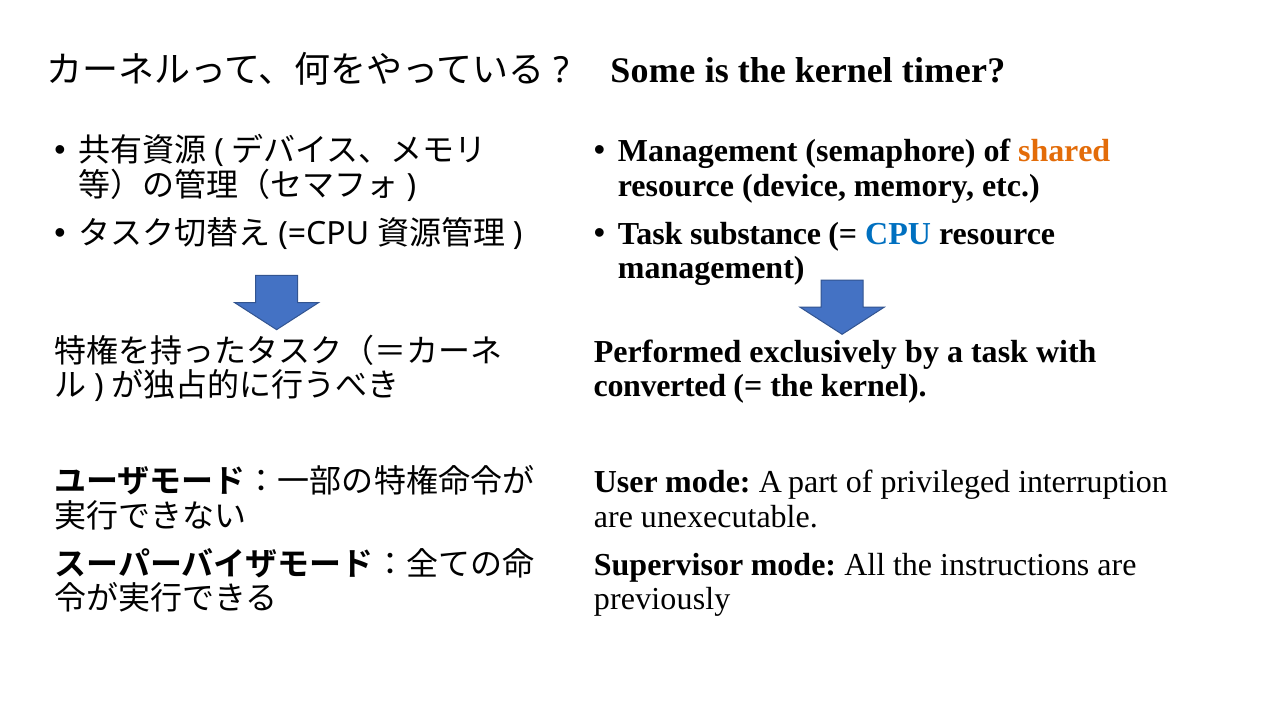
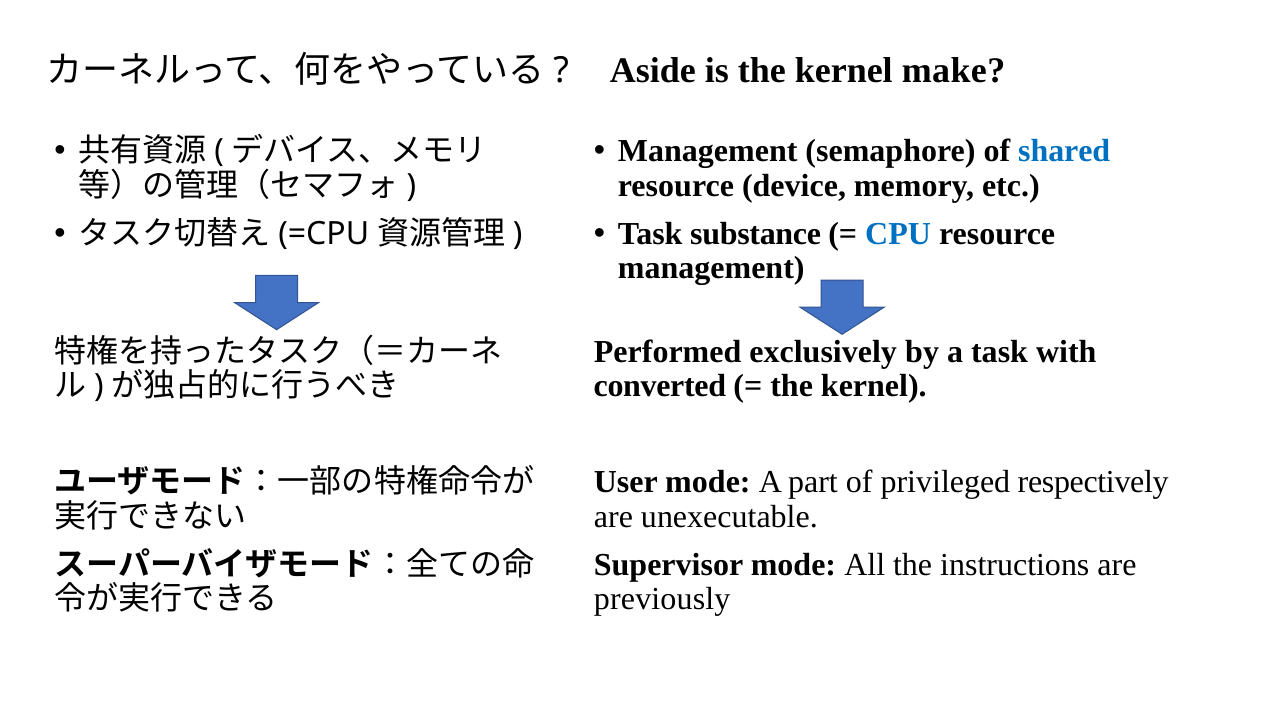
Some: Some -> Aside
timer: timer -> make
shared colour: orange -> blue
interruption: interruption -> respectively
